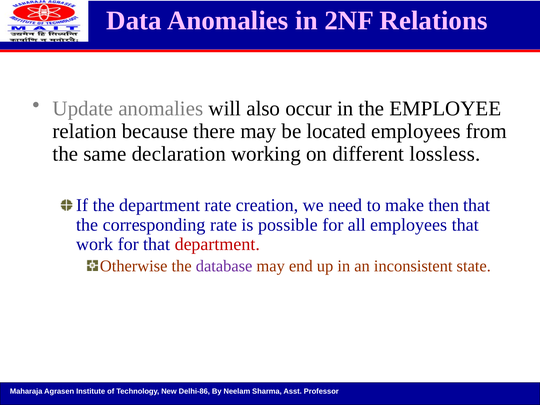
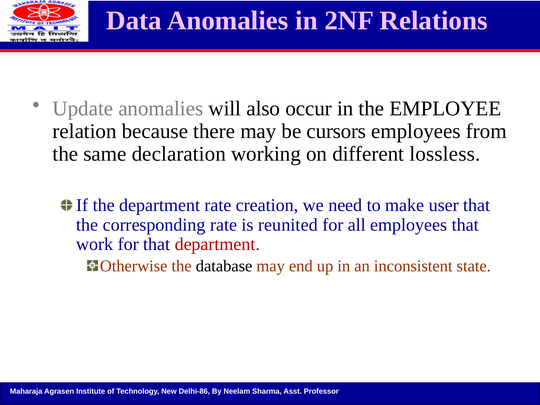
located: located -> cursors
then: then -> user
possible: possible -> reunited
database colour: purple -> black
